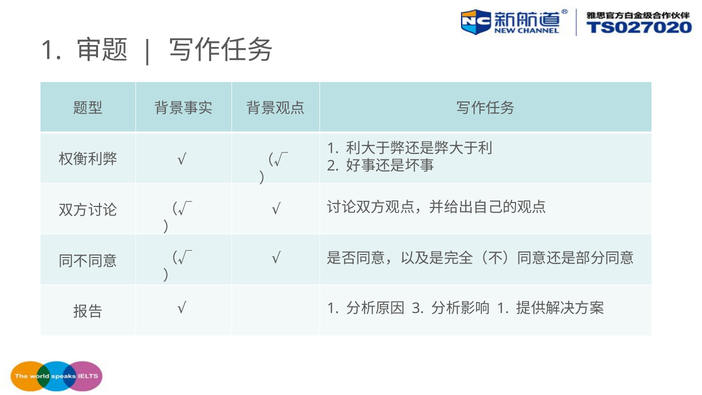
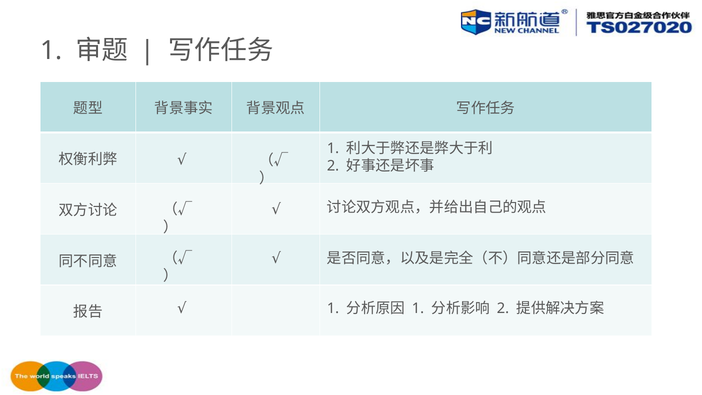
3 at (418, 308): 3 -> 1
1 at (503, 308): 1 -> 2
